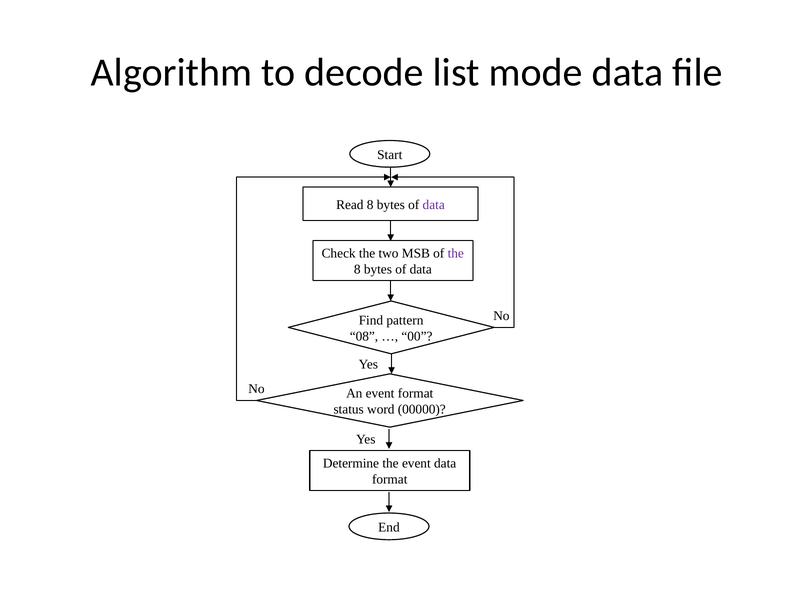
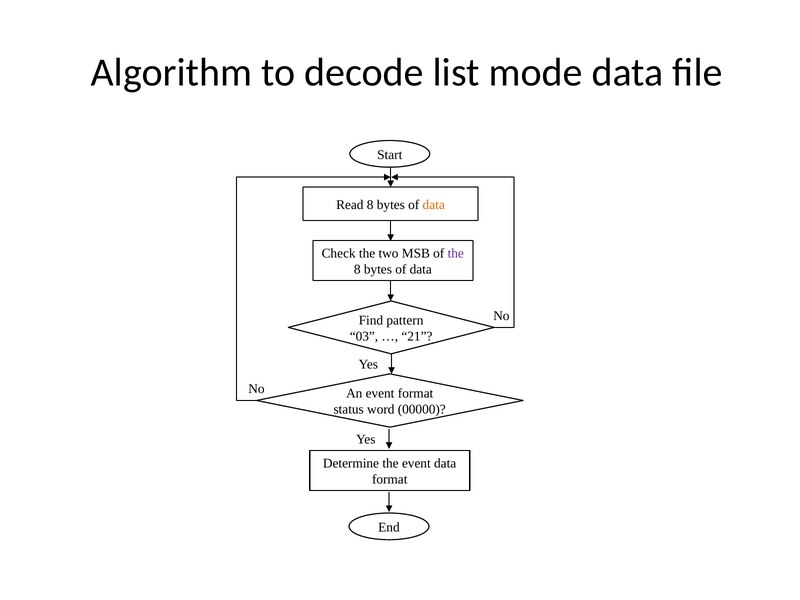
data at (434, 205) colour: purple -> orange
08: 08 -> 03
00: 00 -> 21
